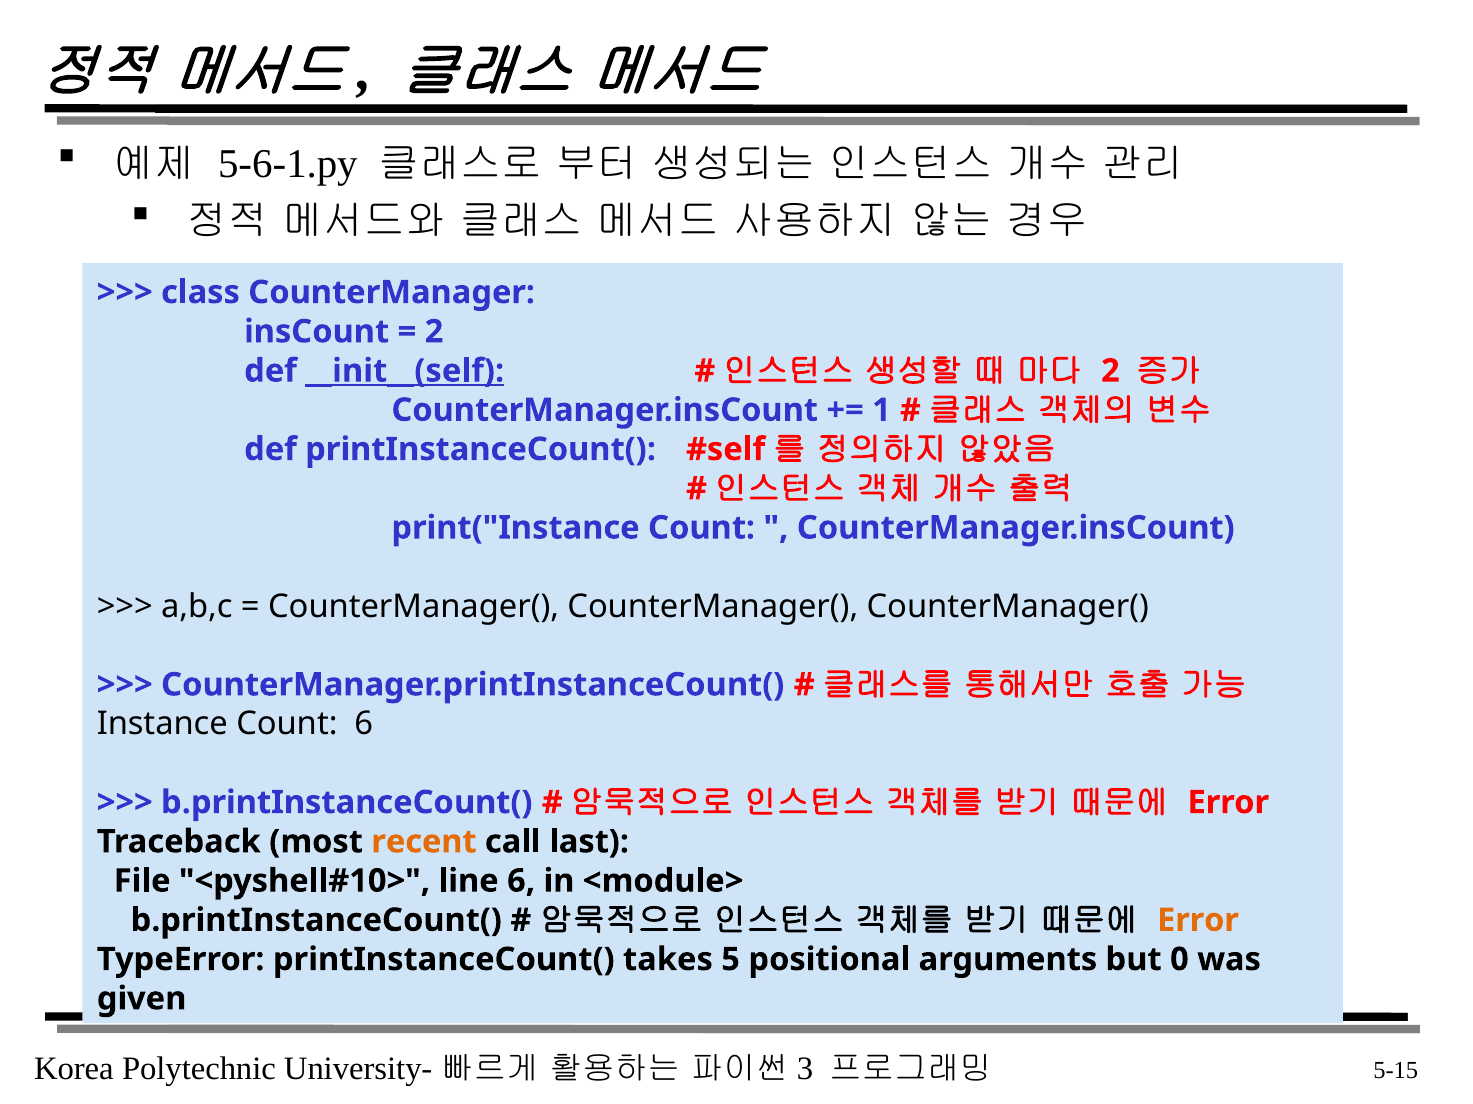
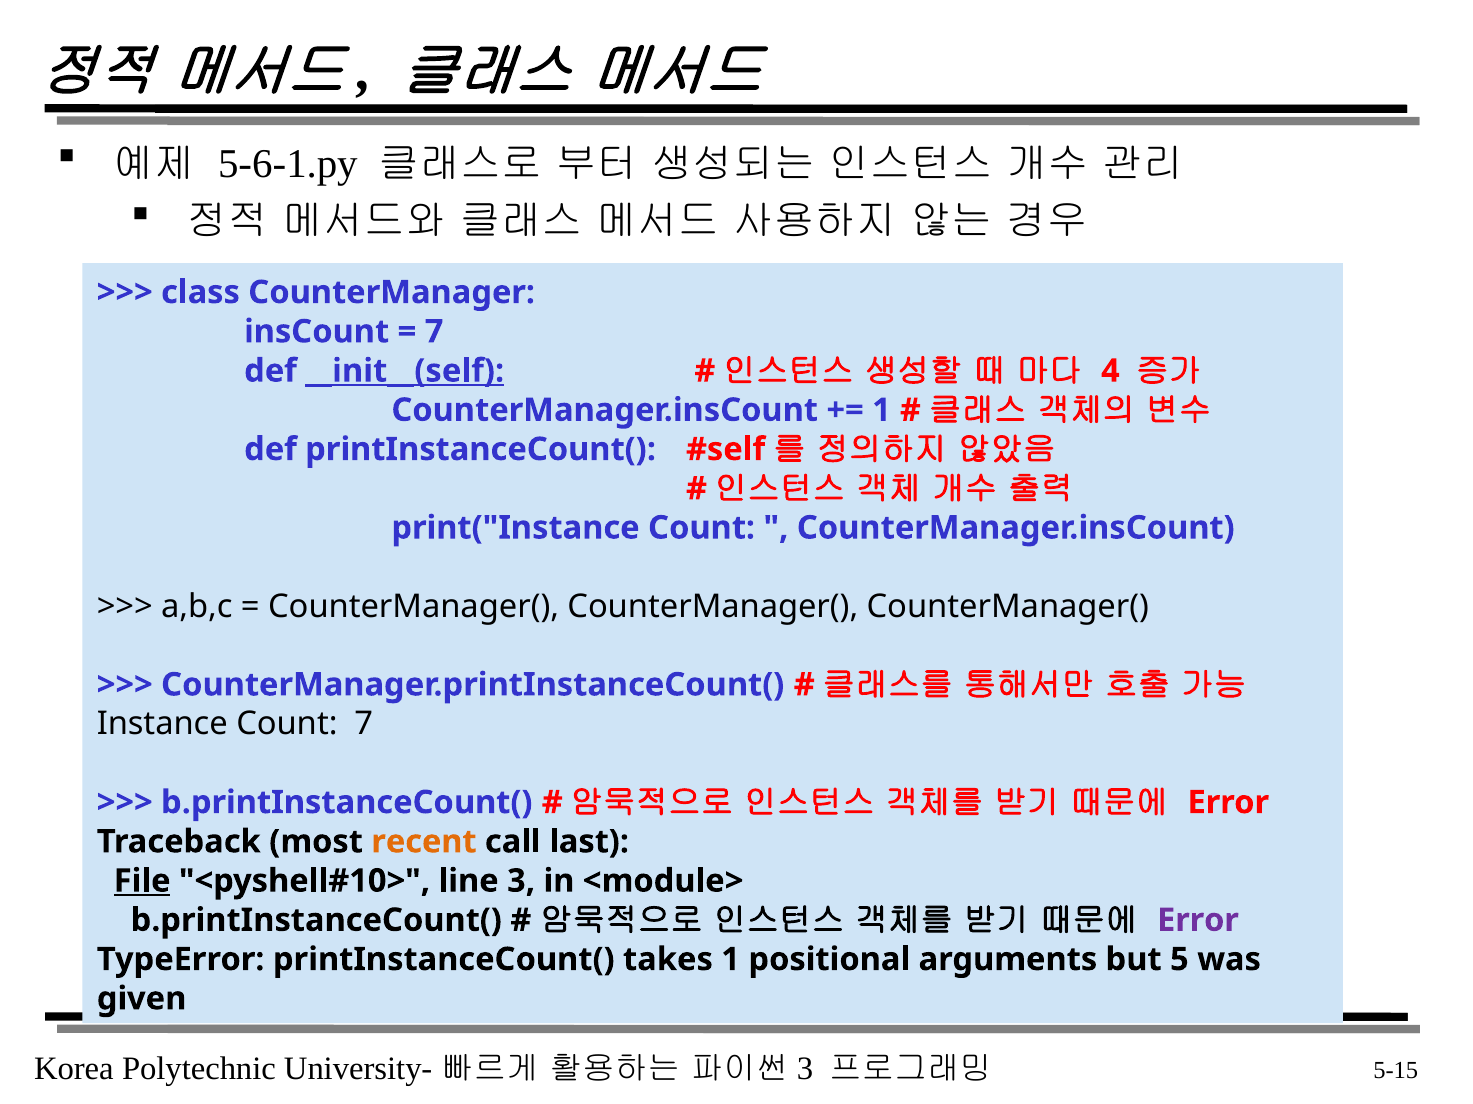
2 at (434, 332): 2 -> 7
2 at (1110, 371): 2 -> 4
Count 6: 6 -> 7
File underline: none -> present
line 6: 6 -> 3
Error at (1198, 921) colour: orange -> purple
takes 5: 5 -> 1
0: 0 -> 5
